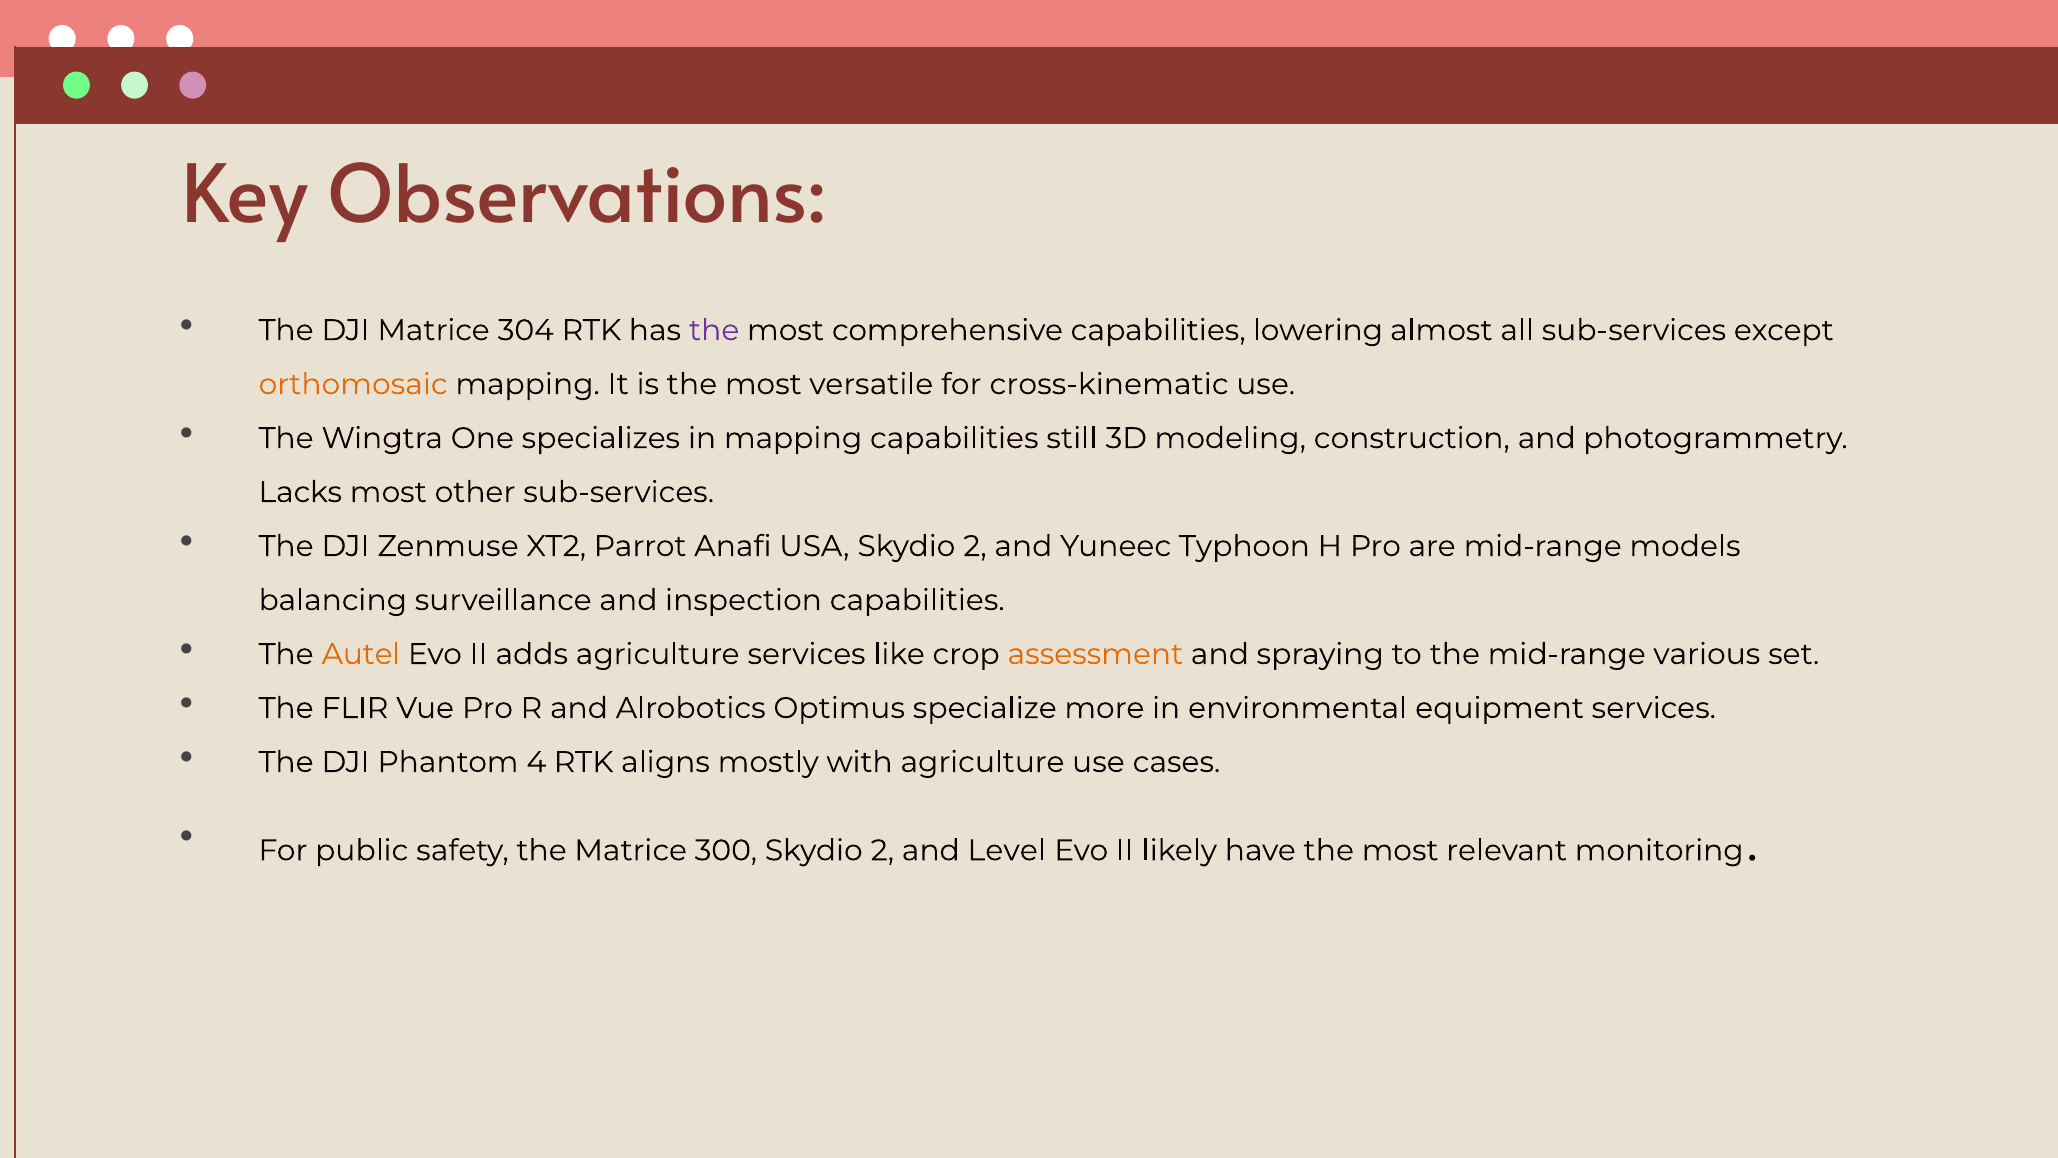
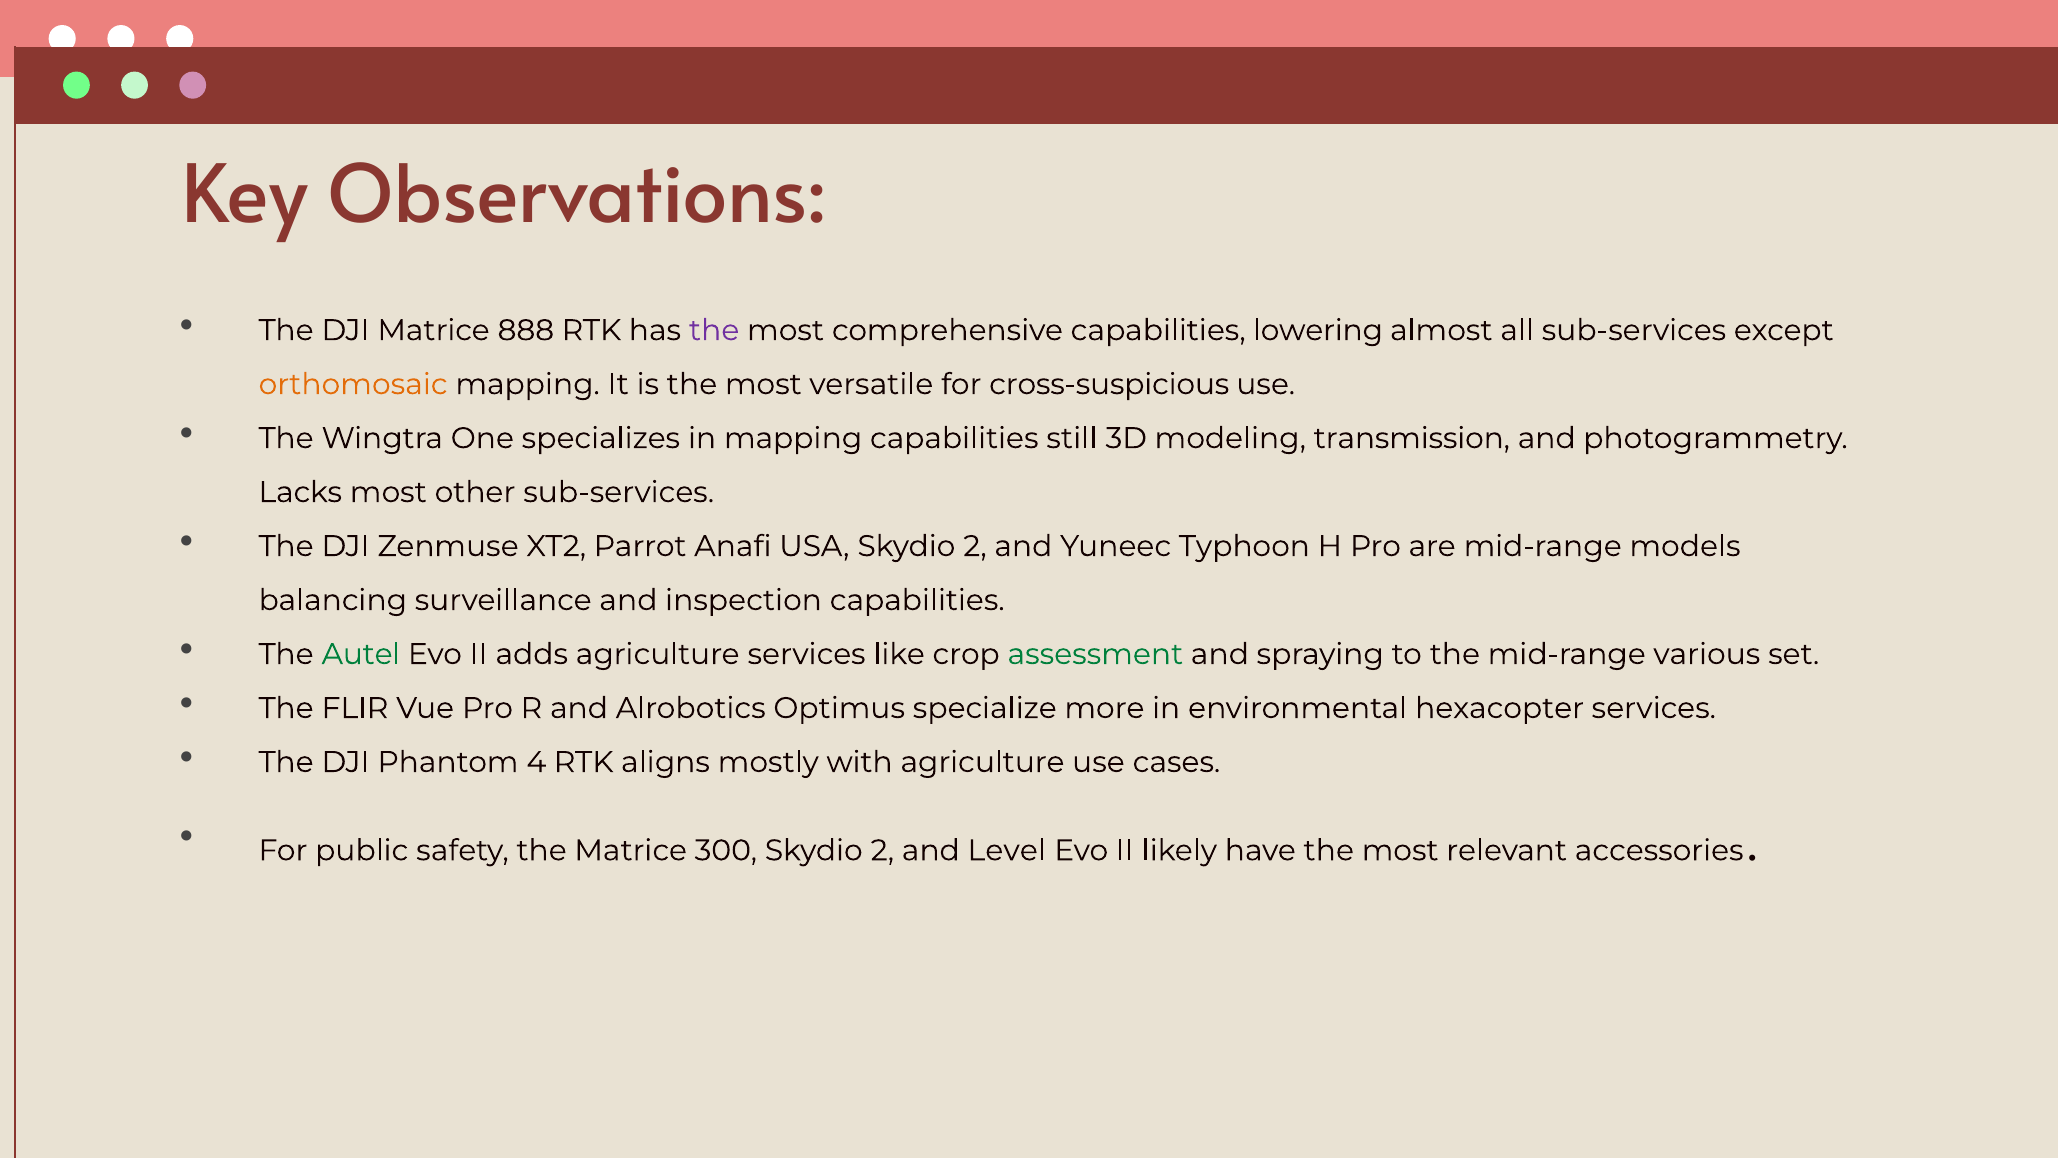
304: 304 -> 888
cross-kinematic: cross-kinematic -> cross-suspicious
construction: construction -> transmission
Autel colour: orange -> green
assessment colour: orange -> green
equipment: equipment -> hexacopter
monitoring: monitoring -> accessories
